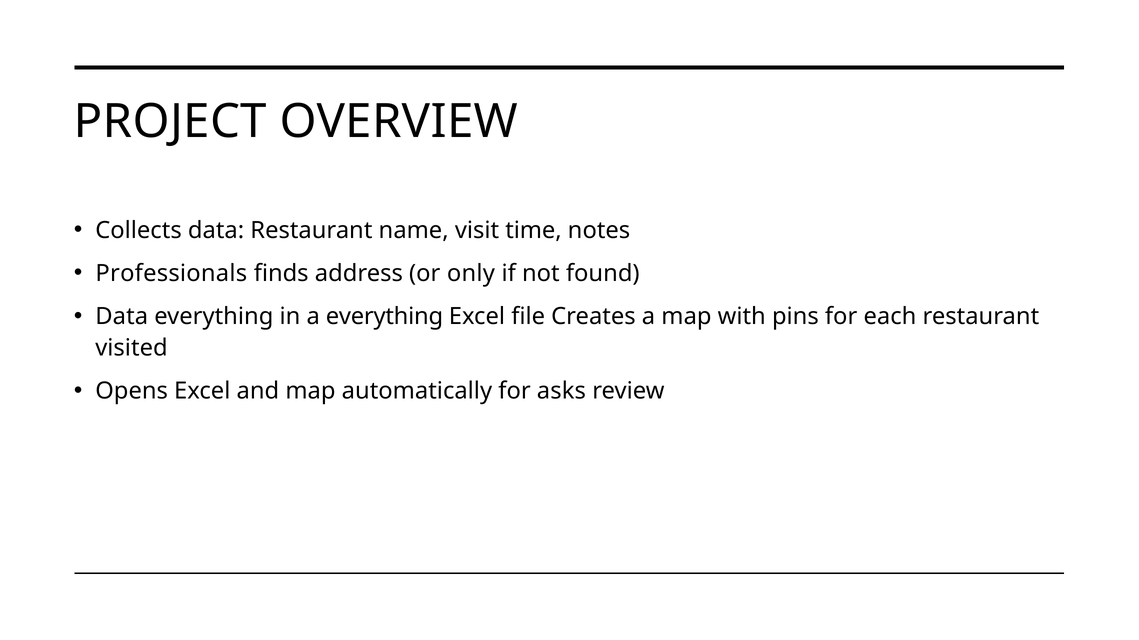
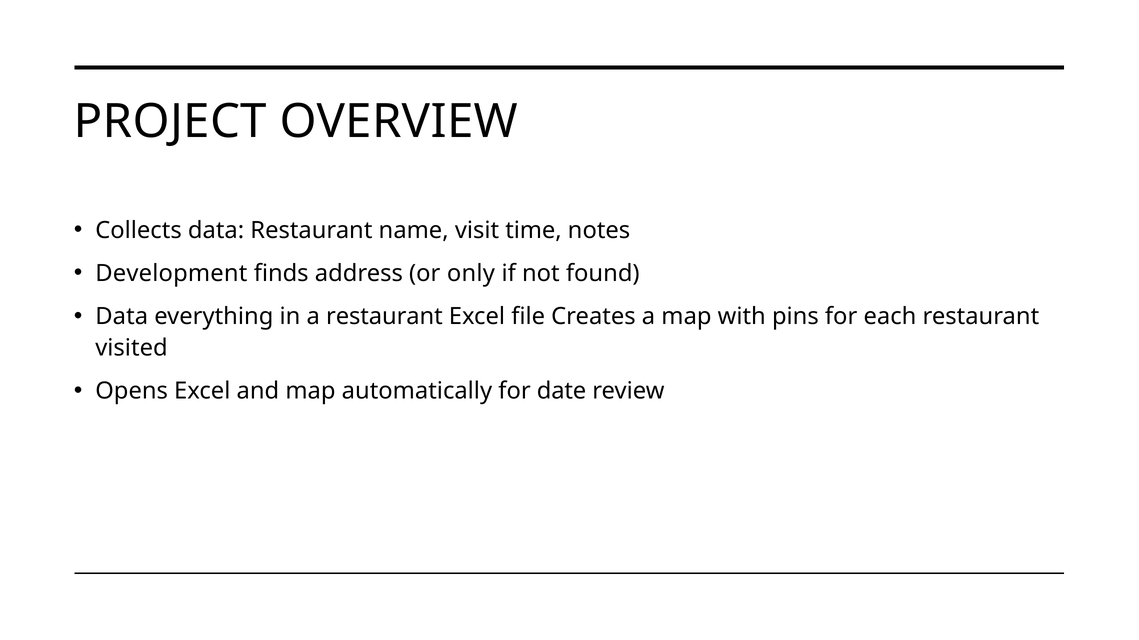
Professionals: Professionals -> Development
a everything: everything -> restaurant
asks: asks -> date
